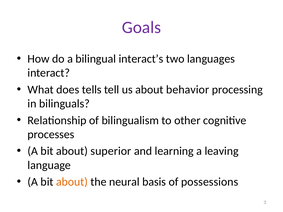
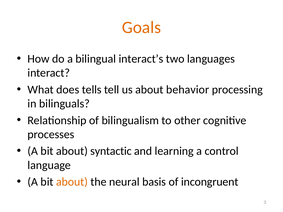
Goals colour: purple -> orange
superior: superior -> syntactic
leaving: leaving -> control
possessions: possessions -> incongruent
